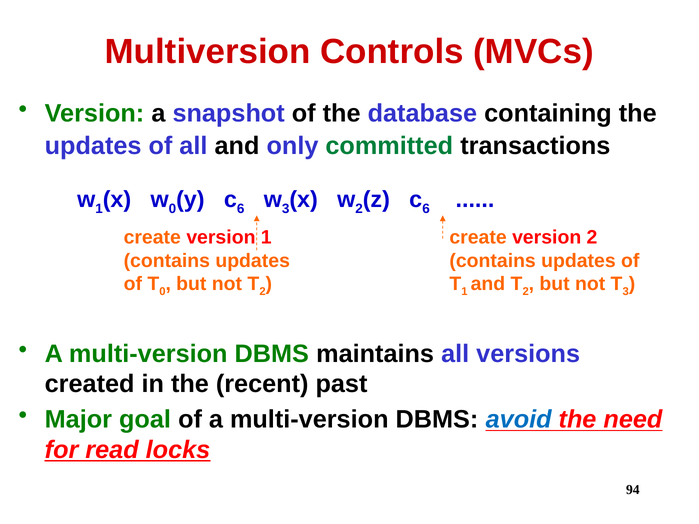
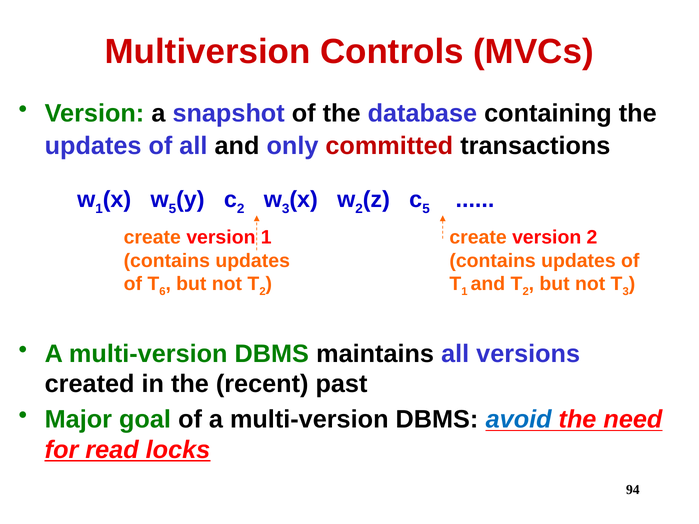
committed colour: green -> red
0 at (172, 209): 0 -> 5
6 at (241, 209): 6 -> 2
6 at (426, 209): 6 -> 5
0 at (162, 292): 0 -> 6
